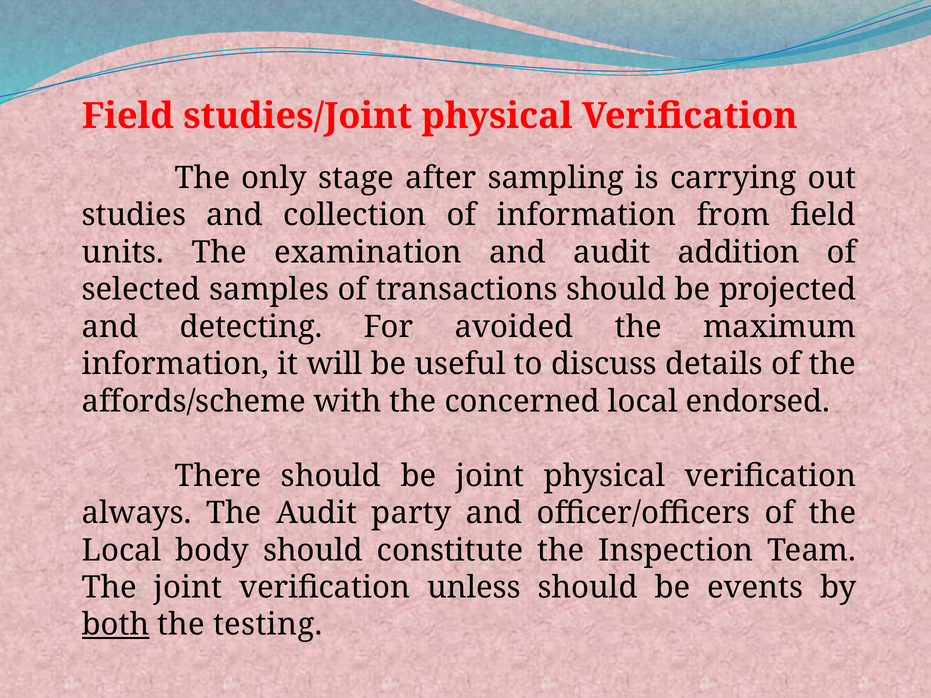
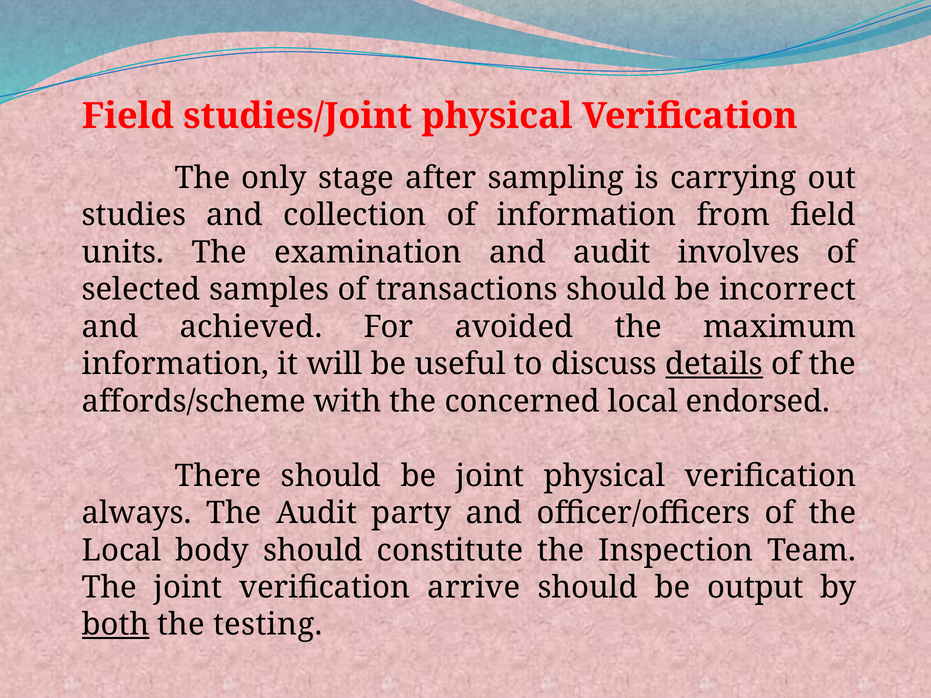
addition: addition -> involves
projected: projected -> incorrect
detecting: detecting -> achieved
details underline: none -> present
unless: unless -> arrive
events: events -> output
